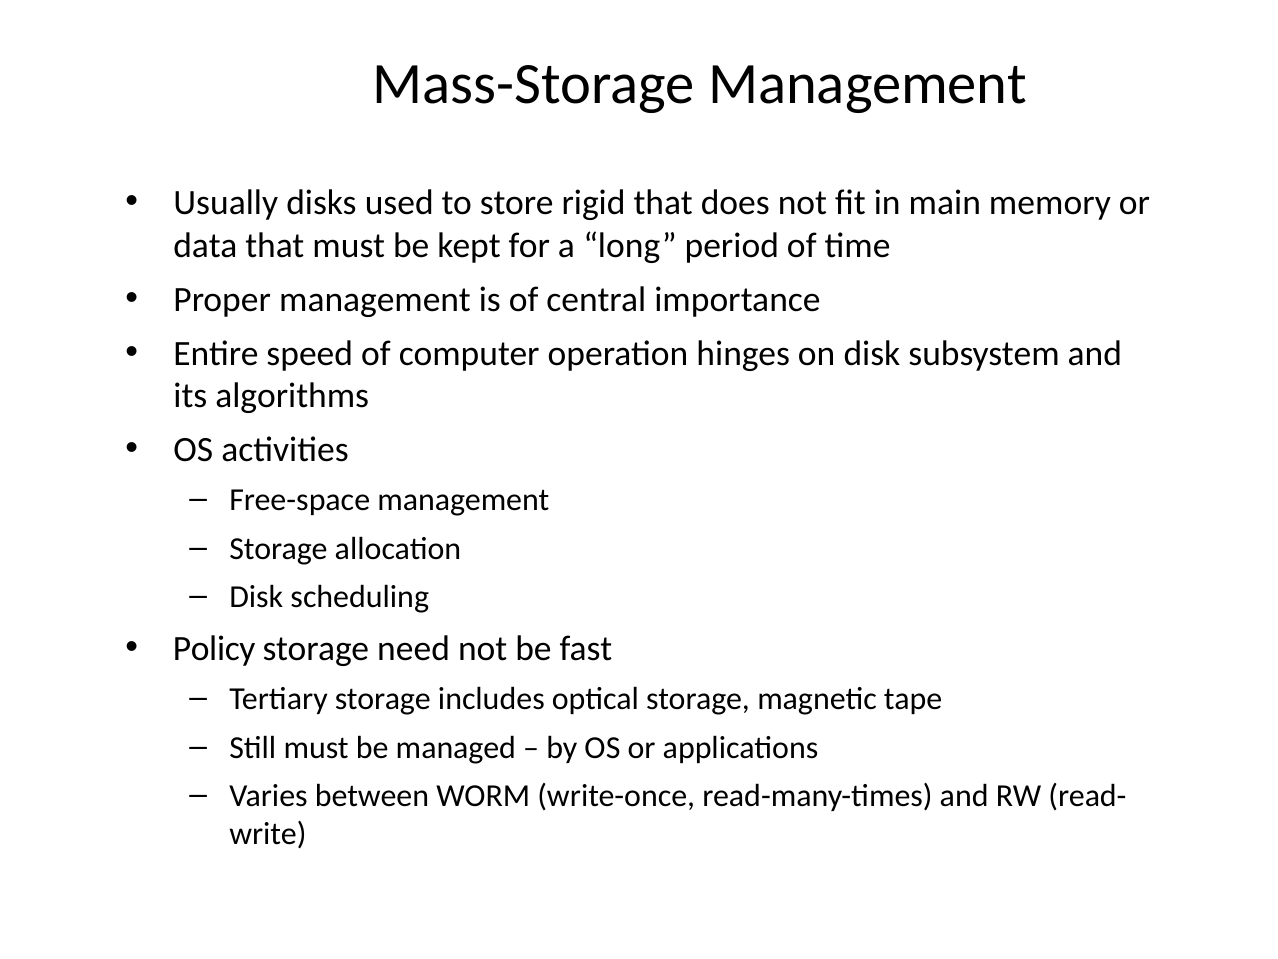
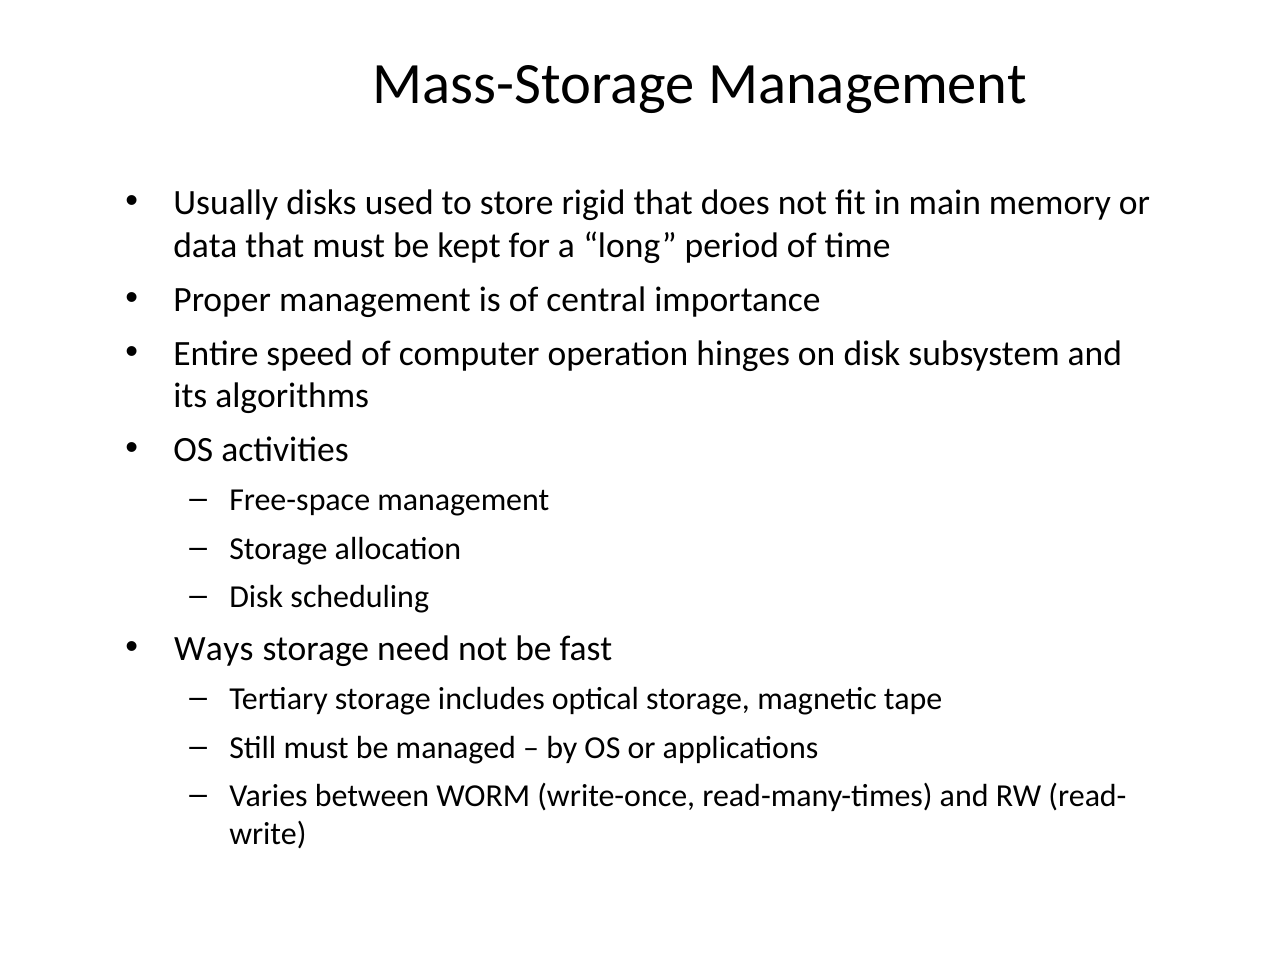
Policy: Policy -> Ways
